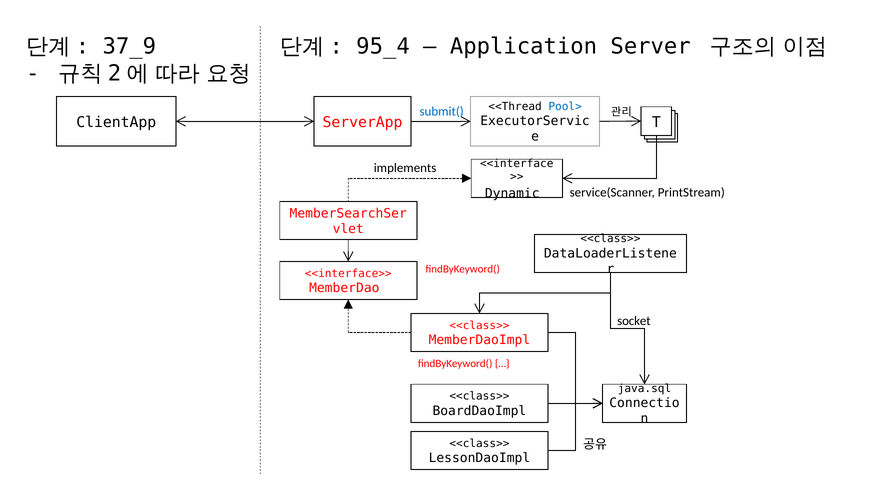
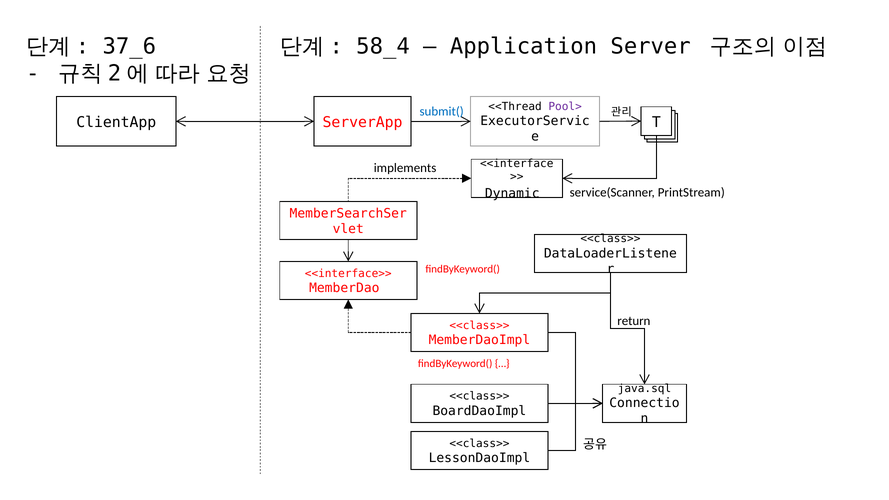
37_9: 37_9 -> 37_6
95_4: 95_4 -> 58_4
Pool> colour: blue -> purple
socket: socket -> return
